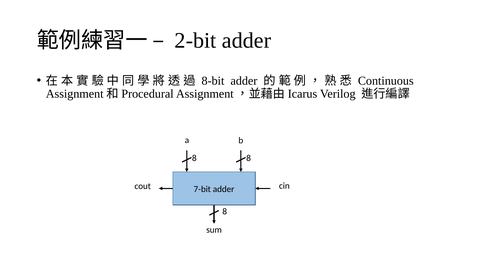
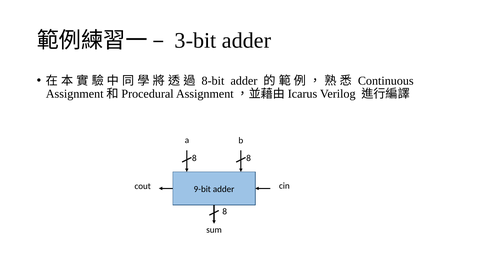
2-bit: 2-bit -> 3-bit
7-bit: 7-bit -> 9-bit
